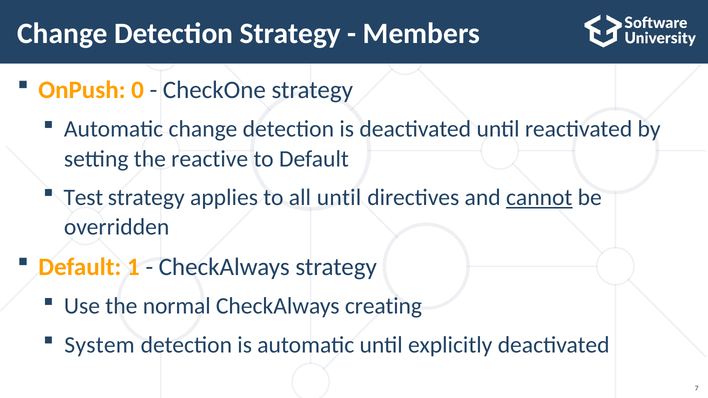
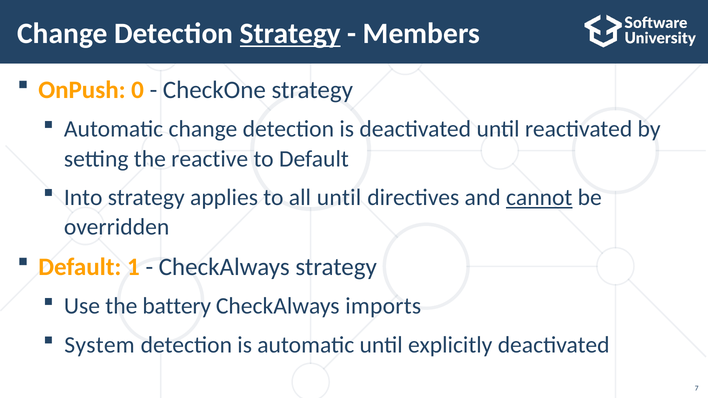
Strategy at (290, 34) underline: none -> present
Test: Test -> Into
normal: normal -> battery
creating: creating -> imports
